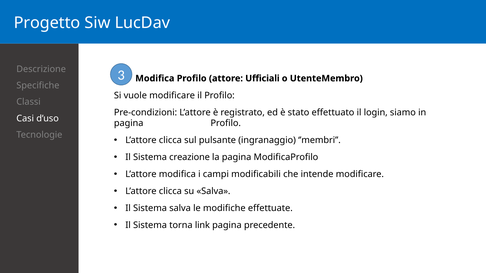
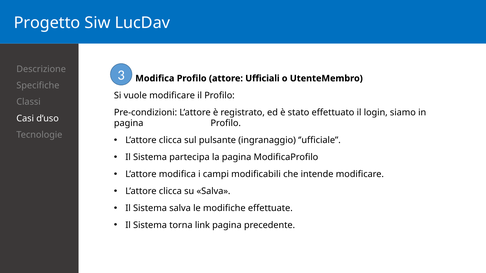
’membri: ’membri -> ’ufficiale
creazione: creazione -> partecipa
